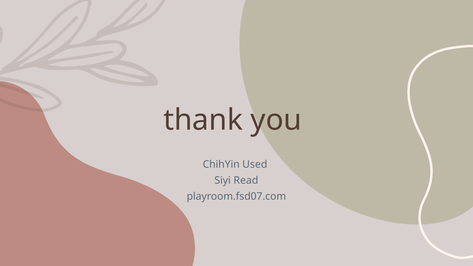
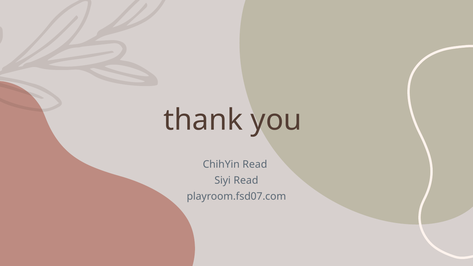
ChihYin Used: Used -> Read
